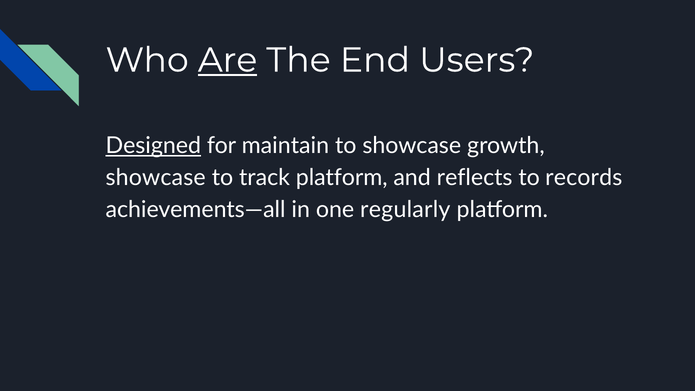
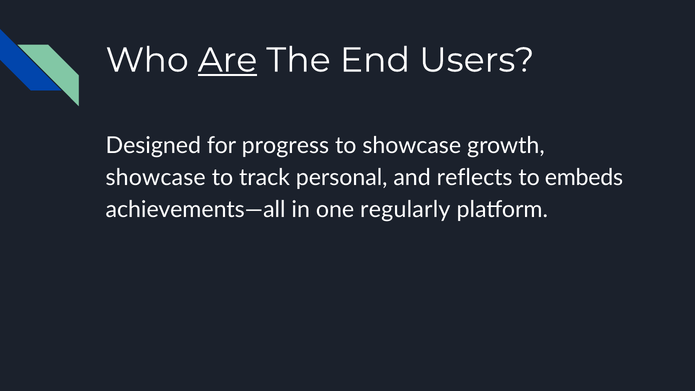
Designed underline: present -> none
maintain: maintain -> progress
track platform: platform -> personal
records: records -> embeds
